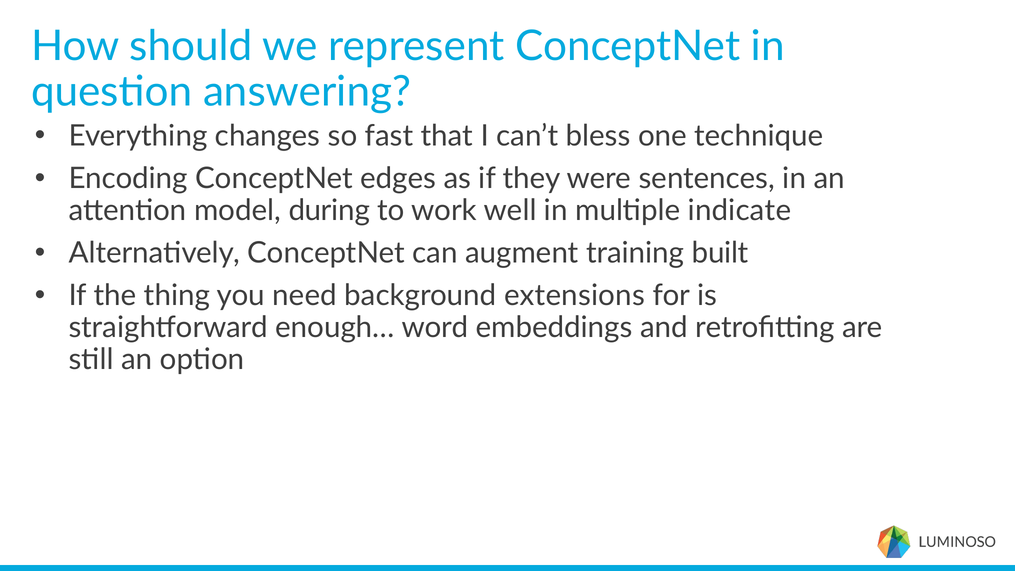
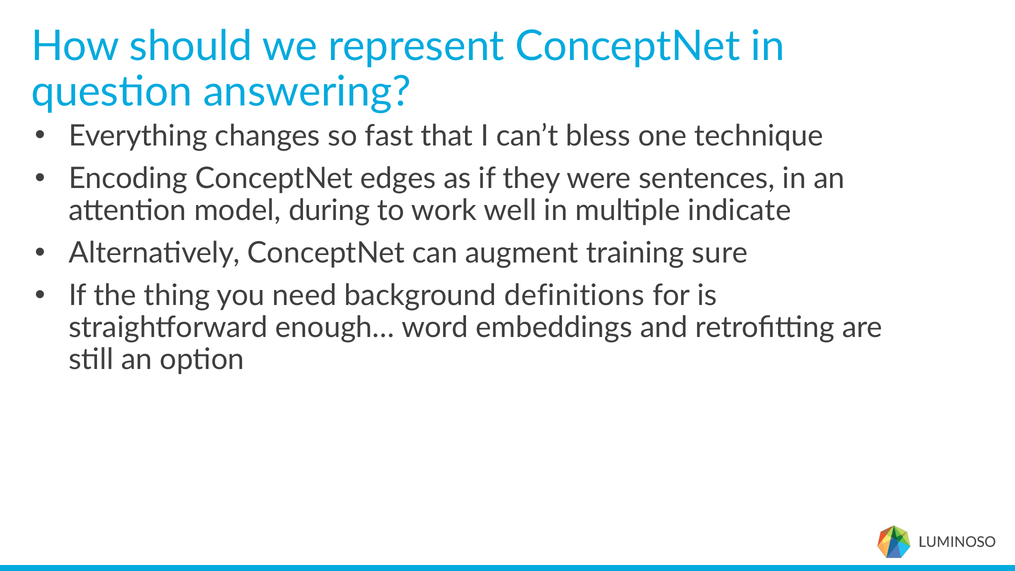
built: built -> sure
extensions: extensions -> definitions
